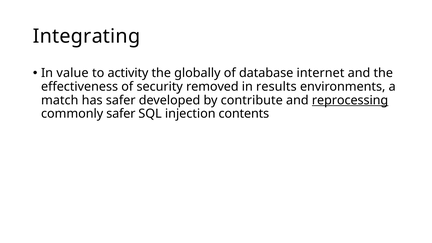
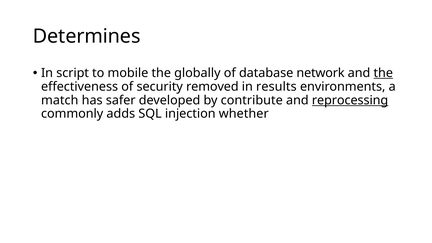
Integrating: Integrating -> Determines
value: value -> script
activity: activity -> mobile
internet: internet -> network
the at (383, 73) underline: none -> present
commonly safer: safer -> adds
contents: contents -> whether
